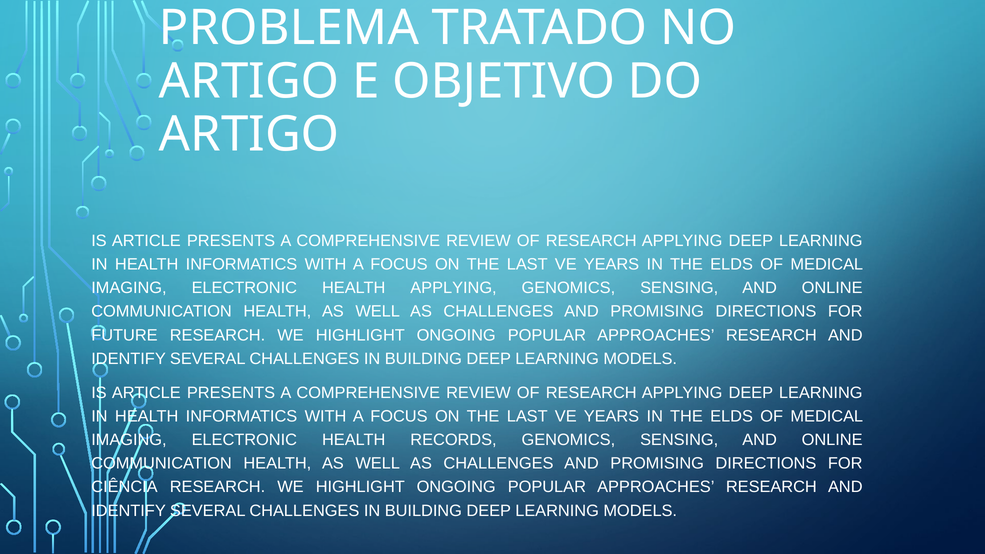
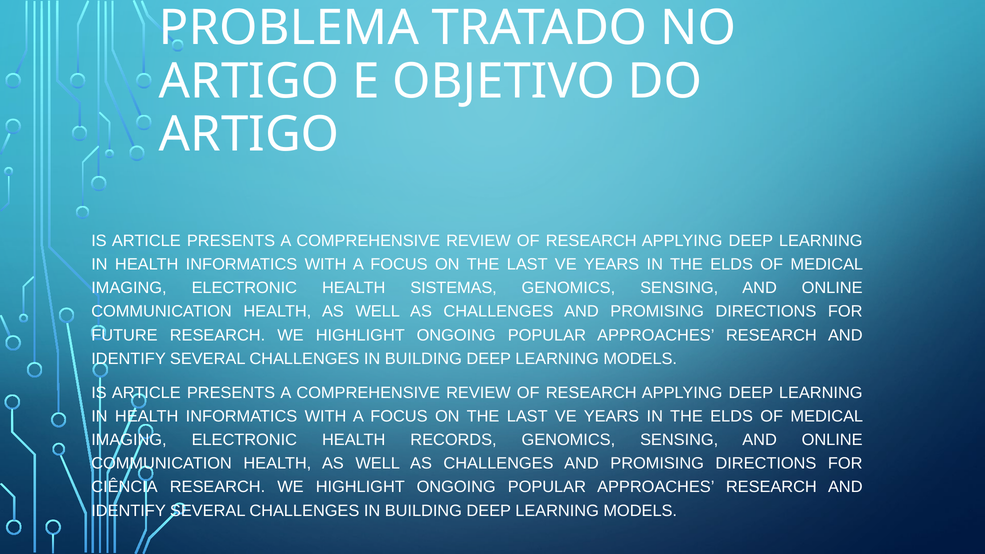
HEALTH APPLYING: APPLYING -> SISTEMAS
